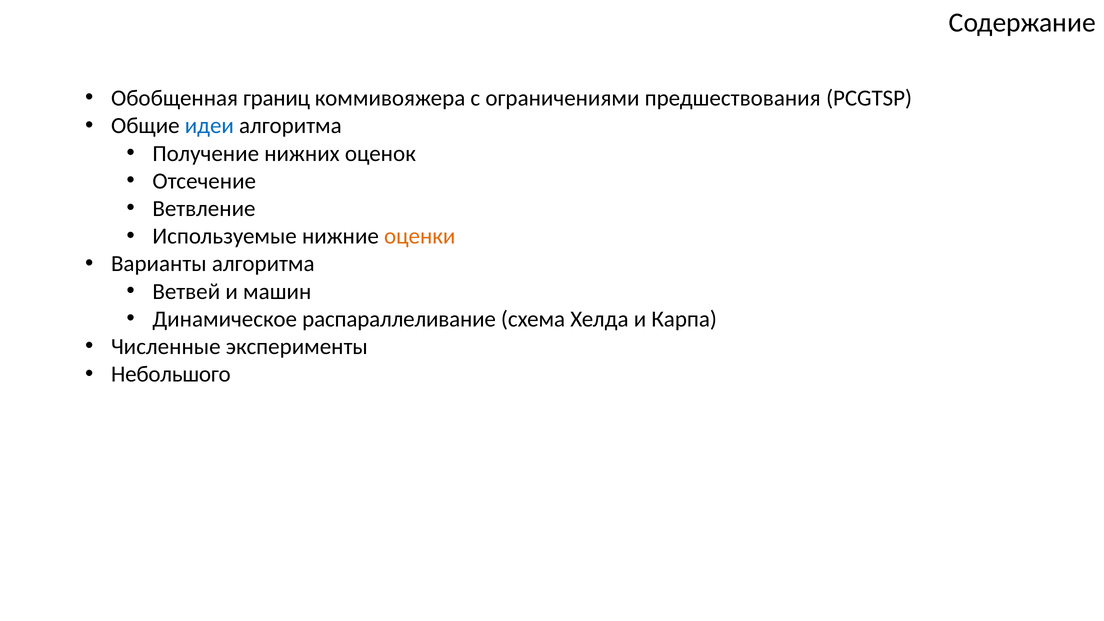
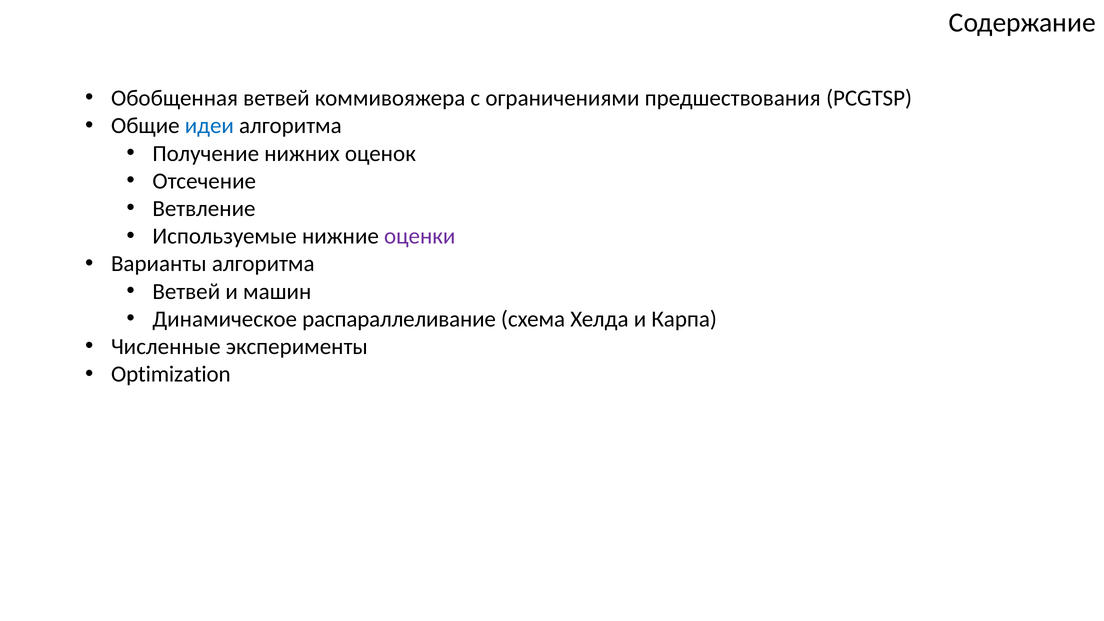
Обобщенная границ: границ -> ветвей
оценки colour: orange -> purple
Небольшого: Небольшого -> Optimization
